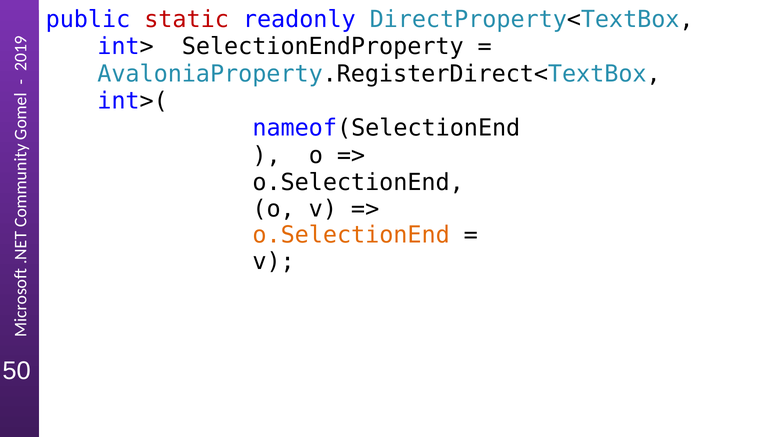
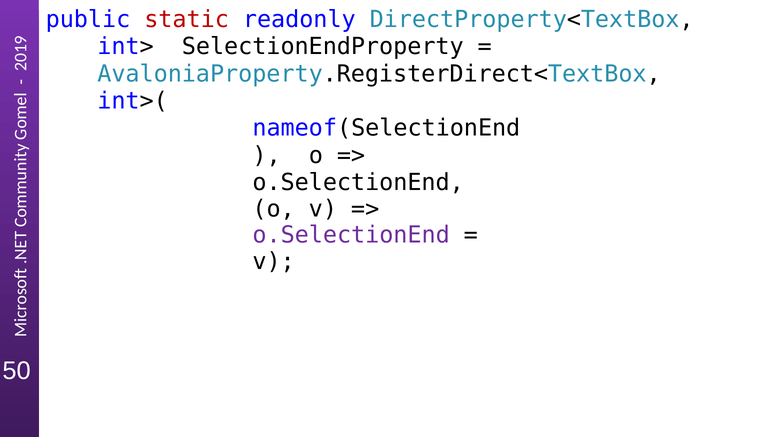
o.SelectionEnd at (351, 235) colour: orange -> purple
